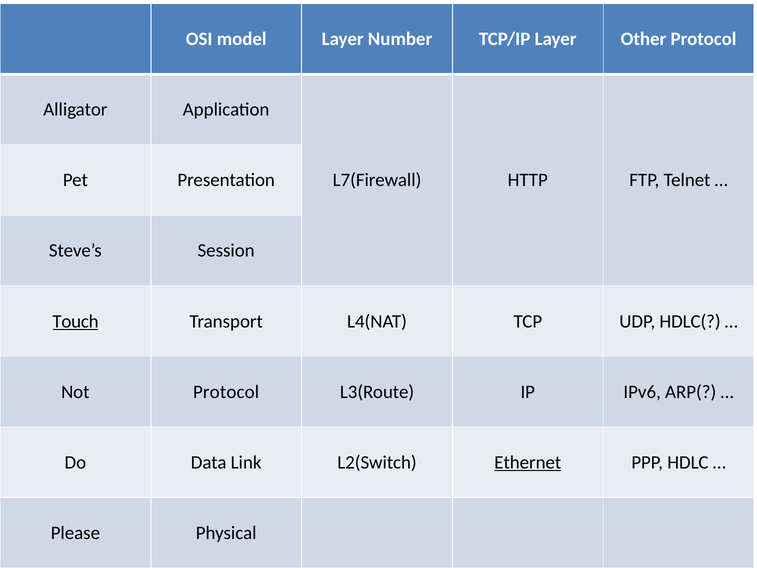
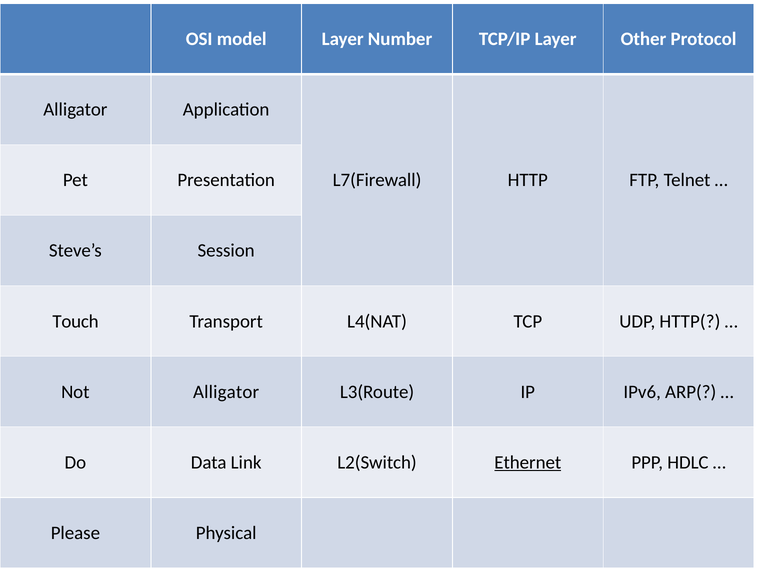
Touch underline: present -> none
HDLC(: HDLC( -> HTTP(
Not Protocol: Protocol -> Alligator
